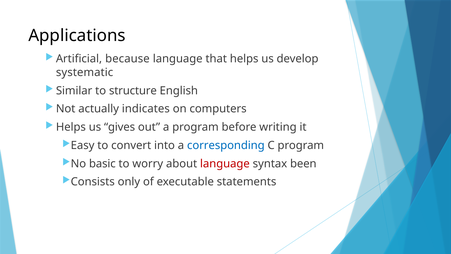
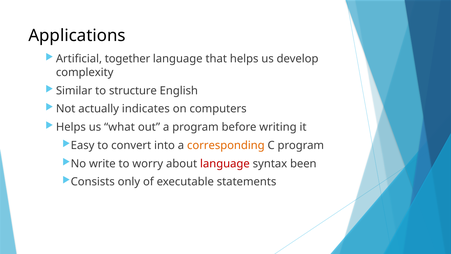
because: because -> together
systematic: systematic -> complexity
gives: gives -> what
corresponding colour: blue -> orange
basic: basic -> write
